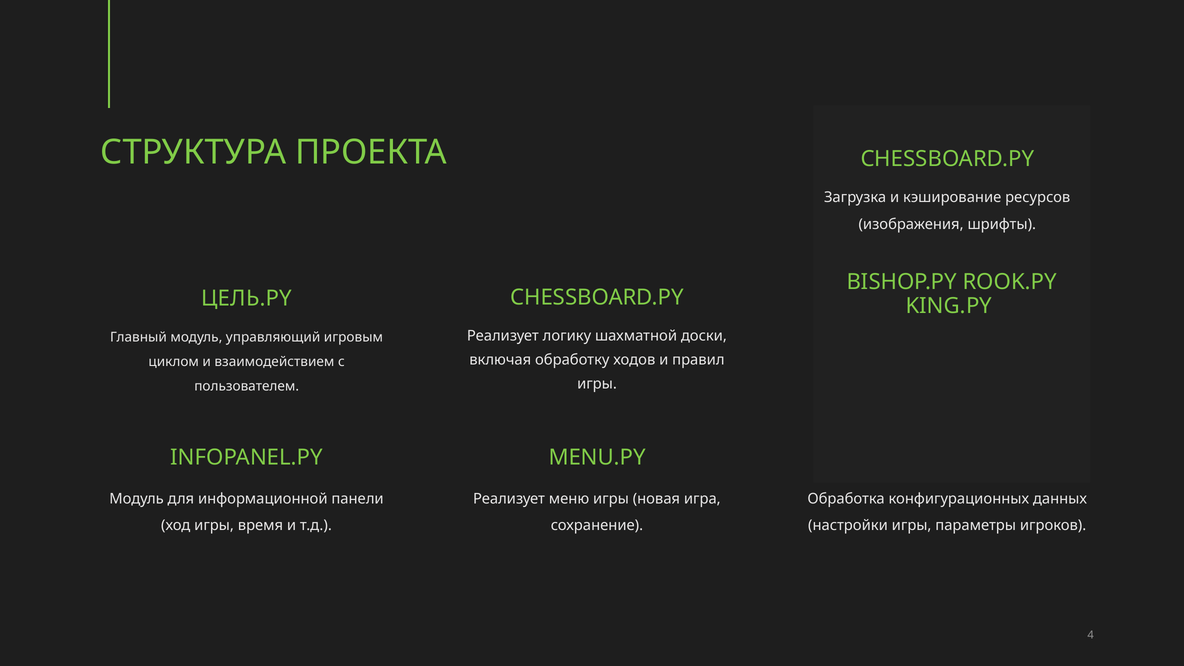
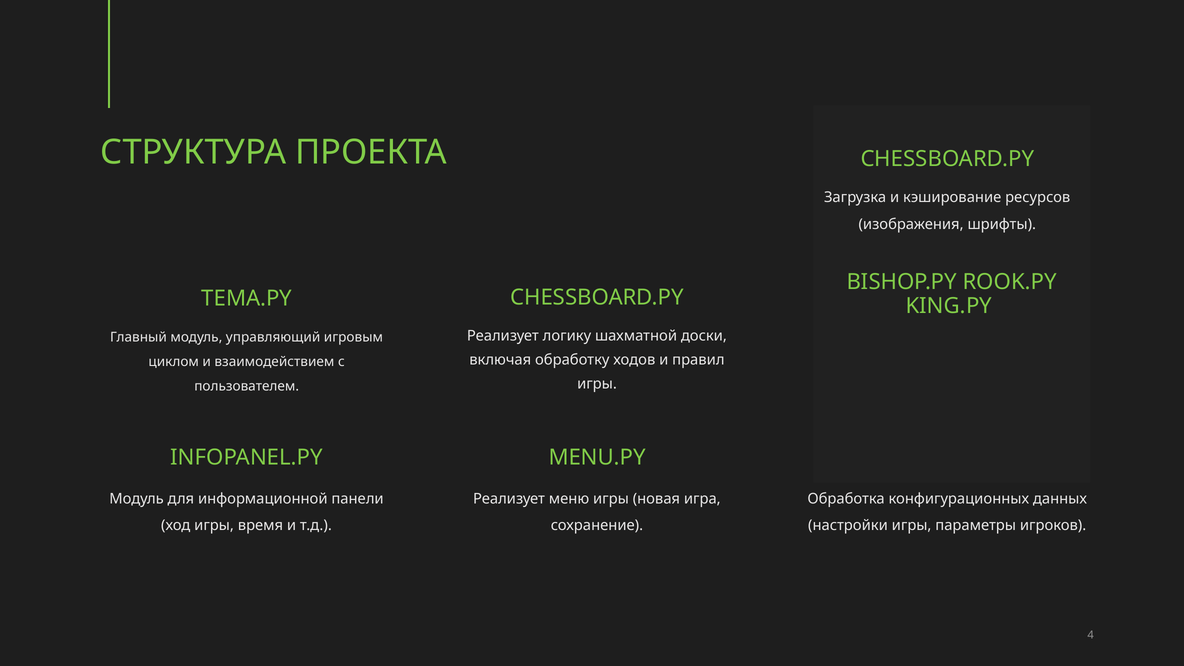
ЦЕЛЬ.PY: ЦЕЛЬ.PY -> ТЕМА.PY
